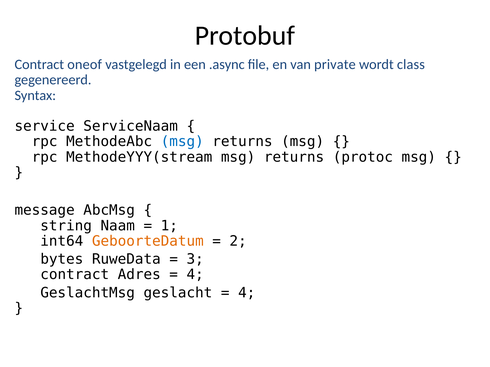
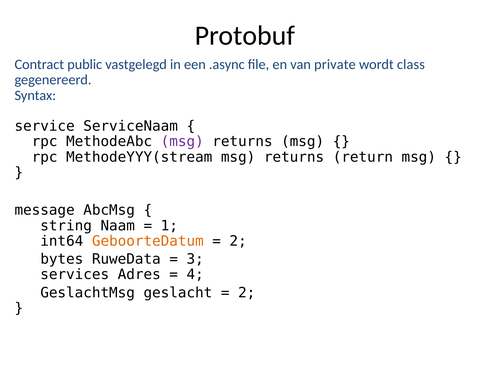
oneof: oneof -> public
msg at (182, 142) colour: blue -> purple
protoc: protoc -> return
contract at (75, 275): contract -> services
4 at (247, 293): 4 -> 2
